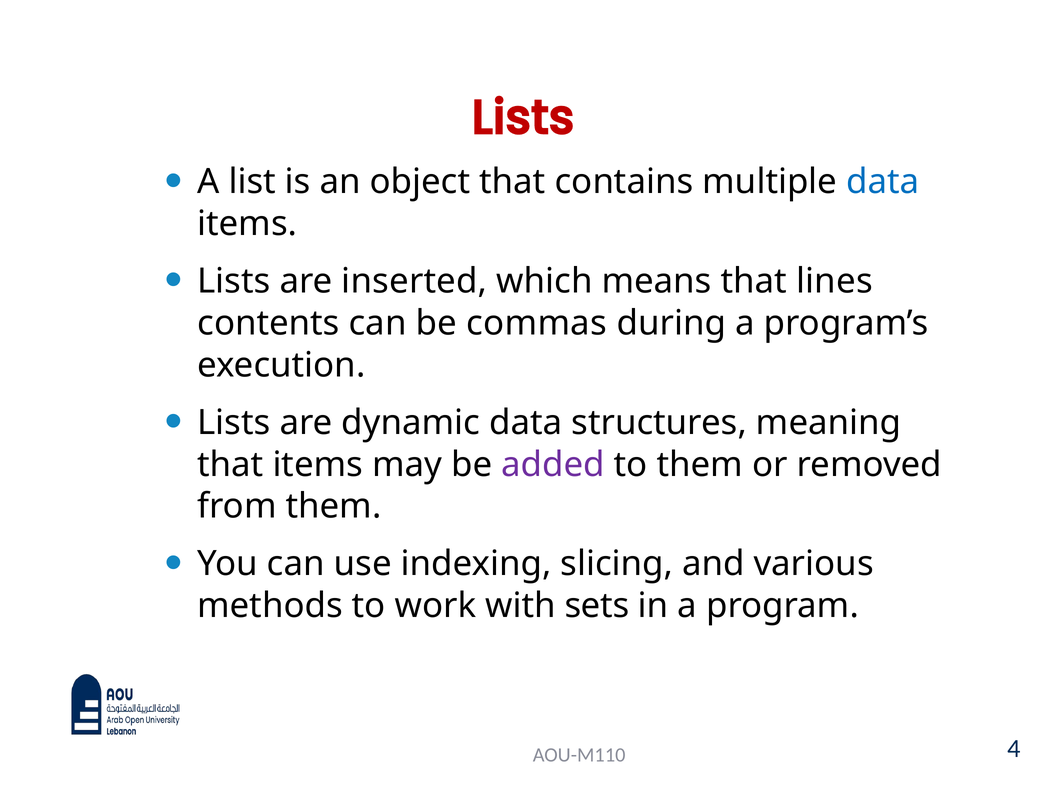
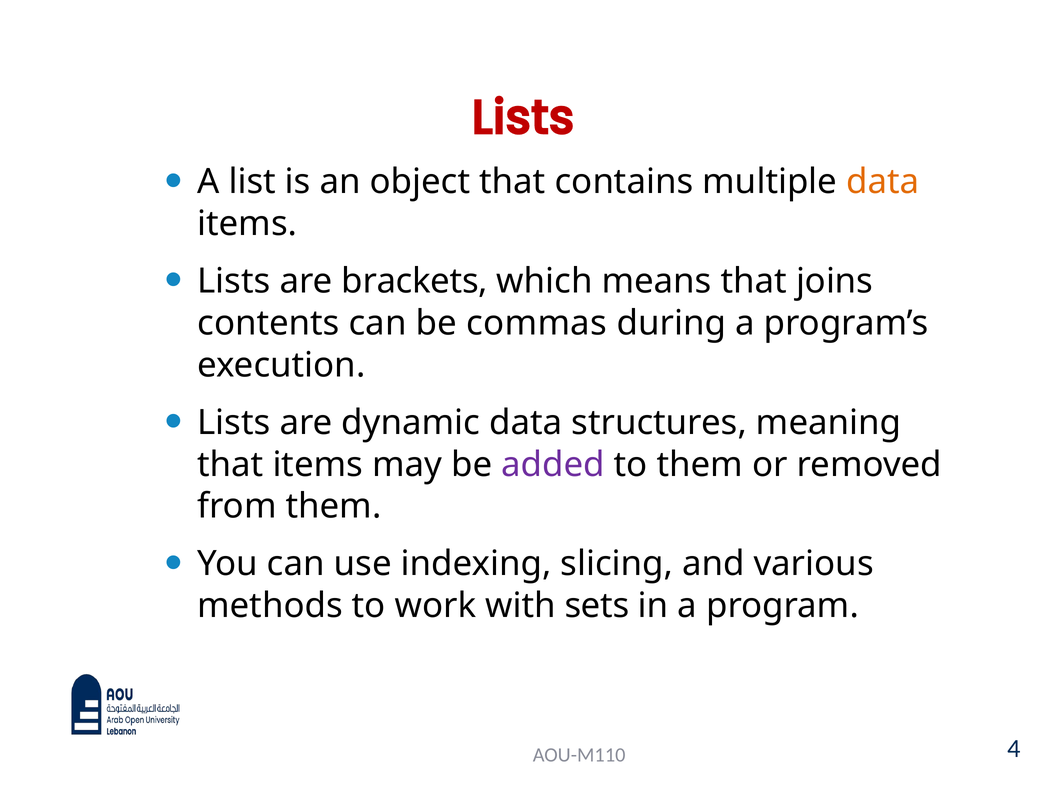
data at (883, 182) colour: blue -> orange
inserted: inserted -> brackets
lines: lines -> joins
